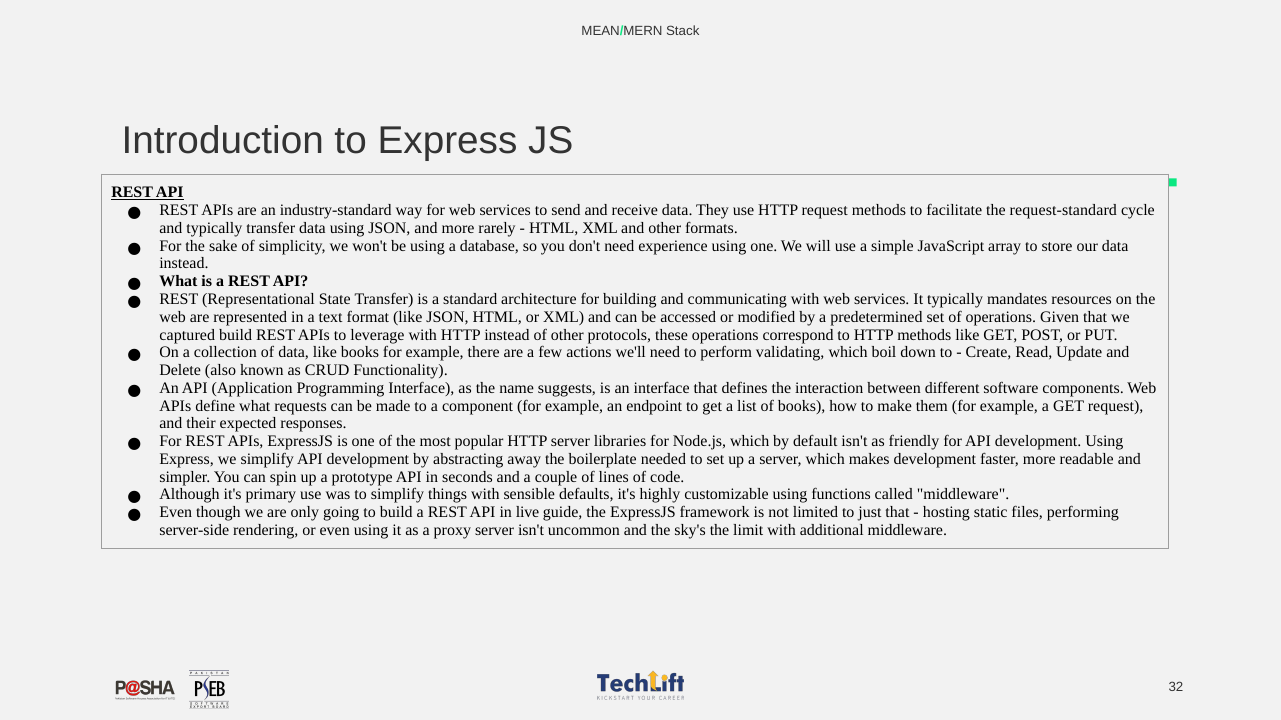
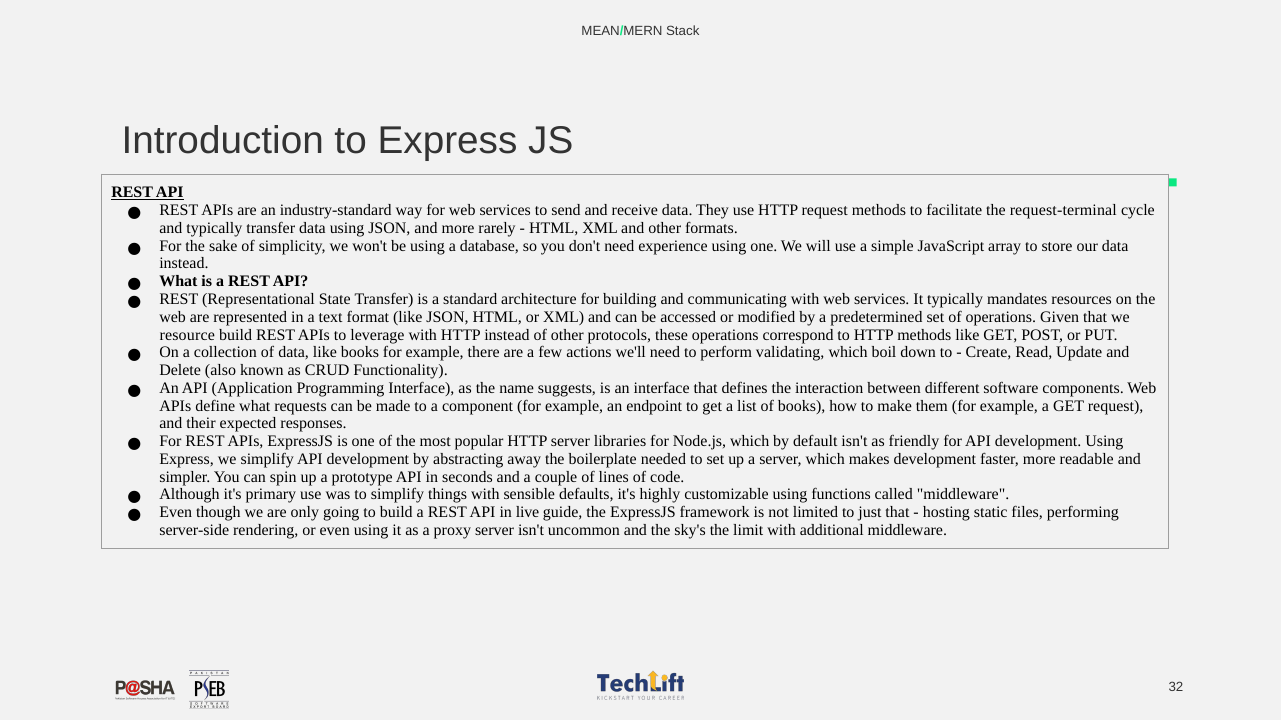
request-standard: request-standard -> request-terminal
captured: captured -> resource
